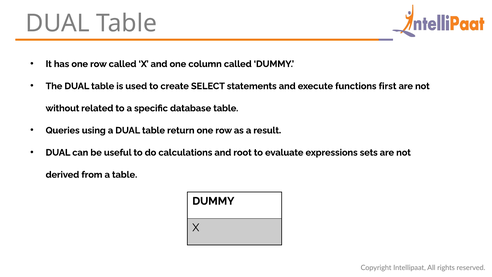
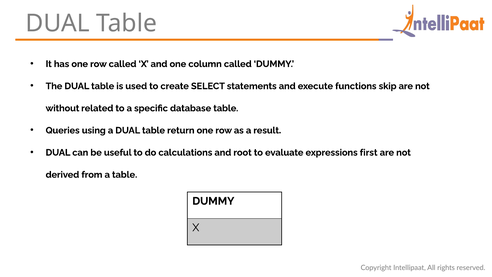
first: first -> skip
sets: sets -> first
